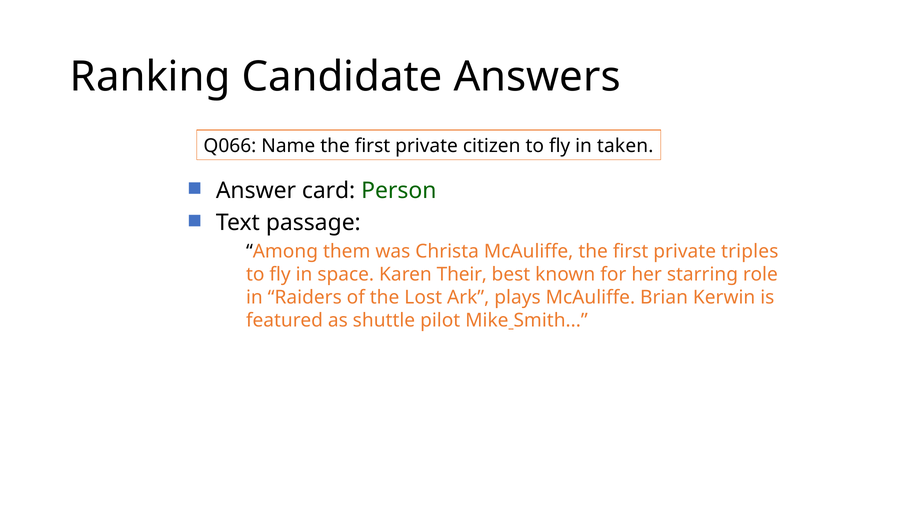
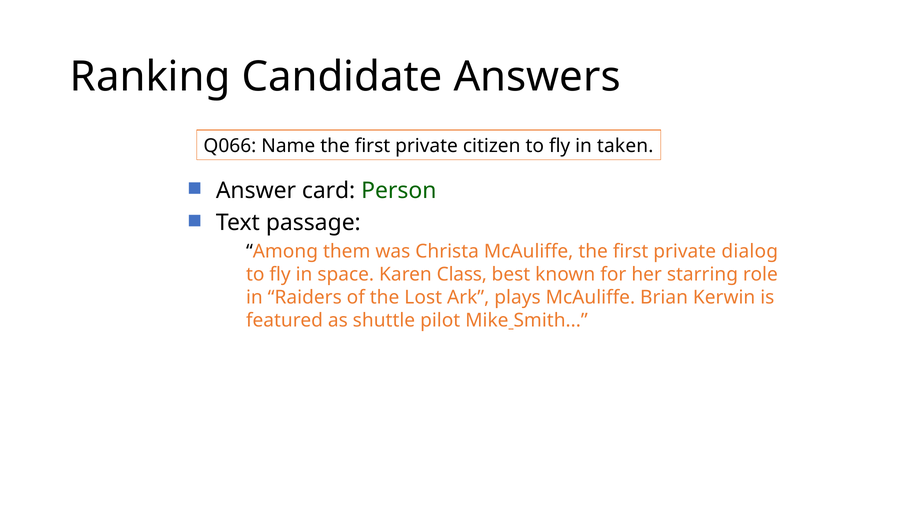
triples: triples -> dialog
Their: Their -> Class
